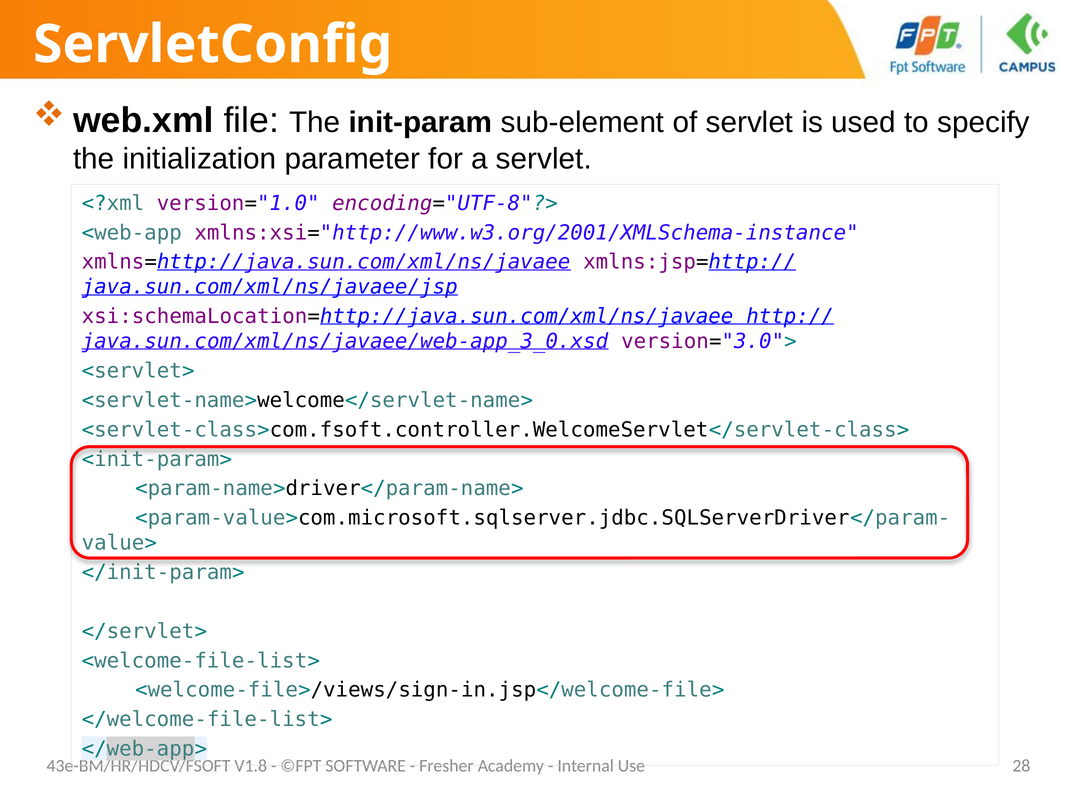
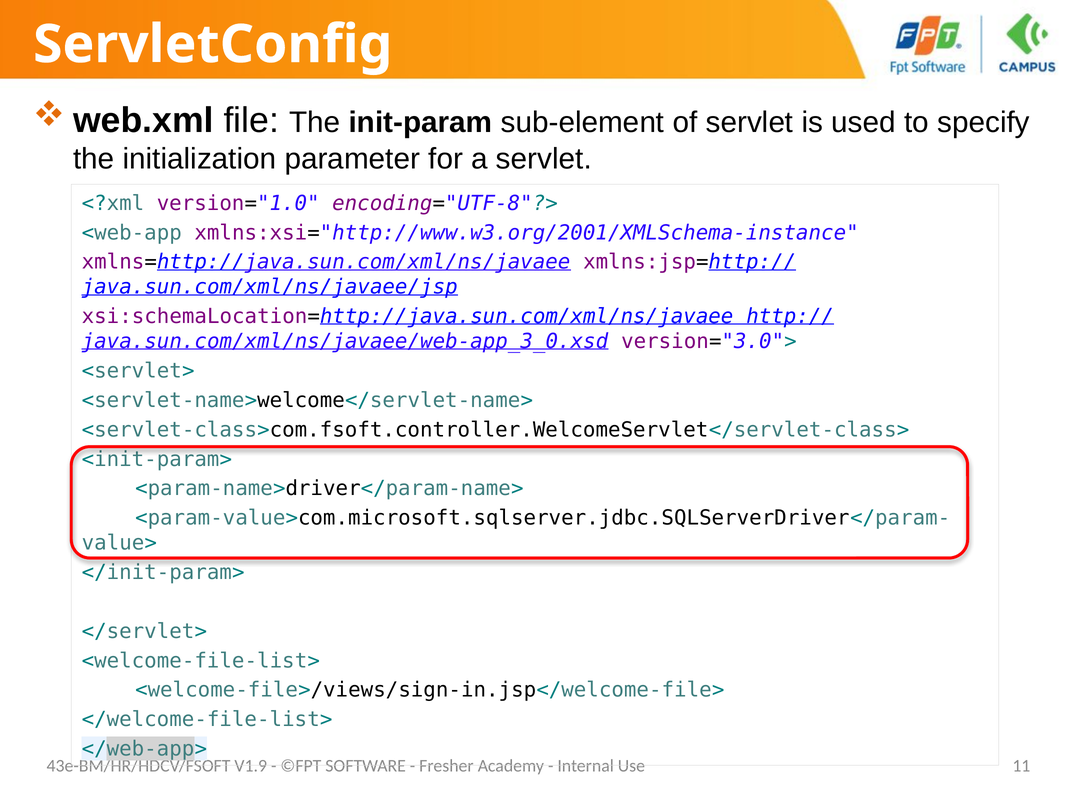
V1.8: V1.8 -> V1.9
28: 28 -> 11
